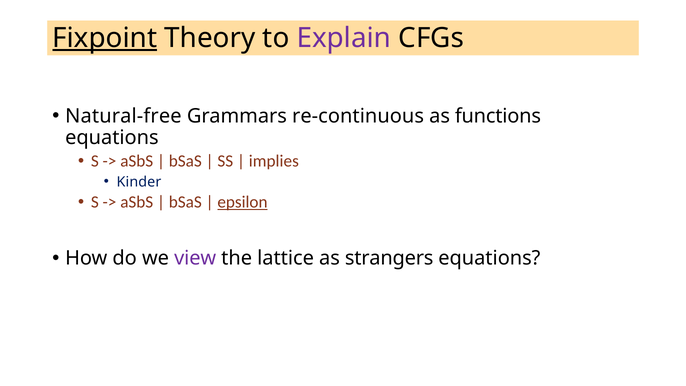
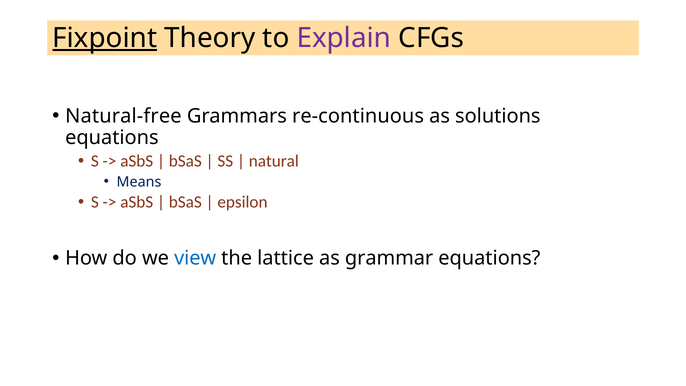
functions: functions -> solutions
implies: implies -> natural
Kinder: Kinder -> Means
epsilon underline: present -> none
view colour: purple -> blue
strangers: strangers -> grammar
